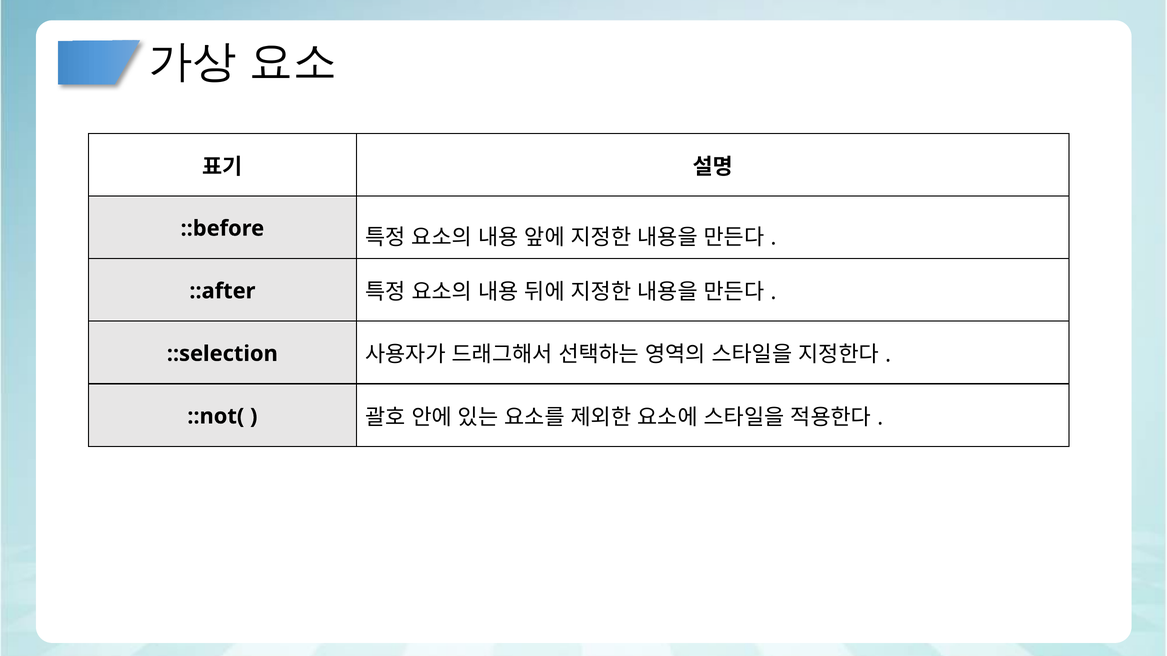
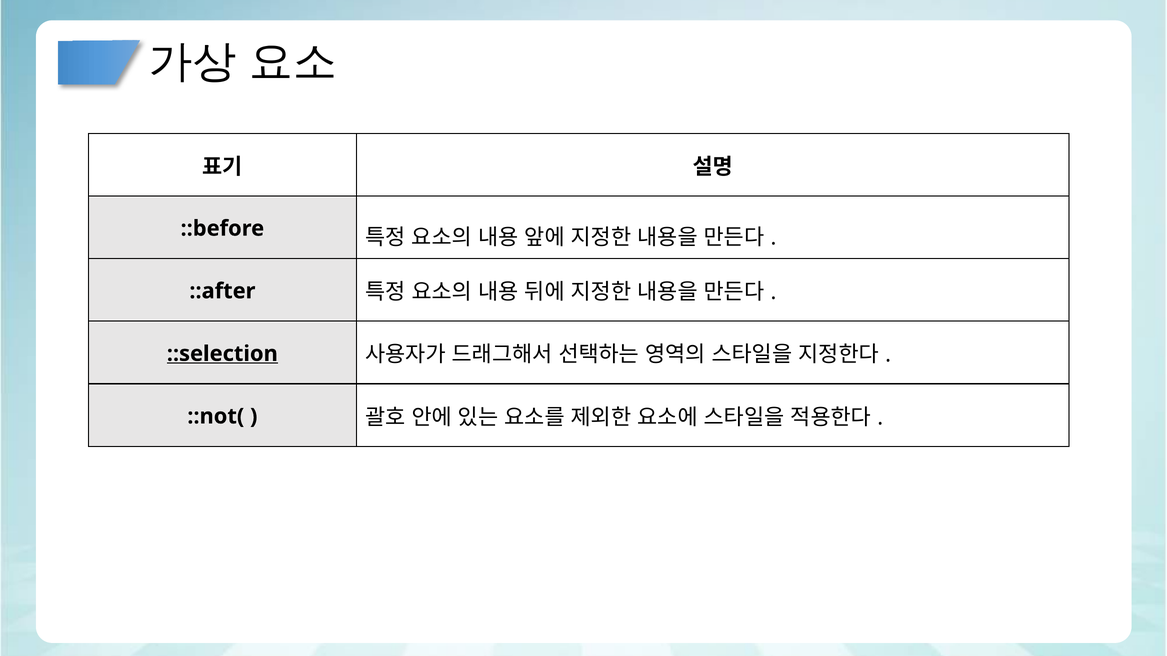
::selection underline: none -> present
